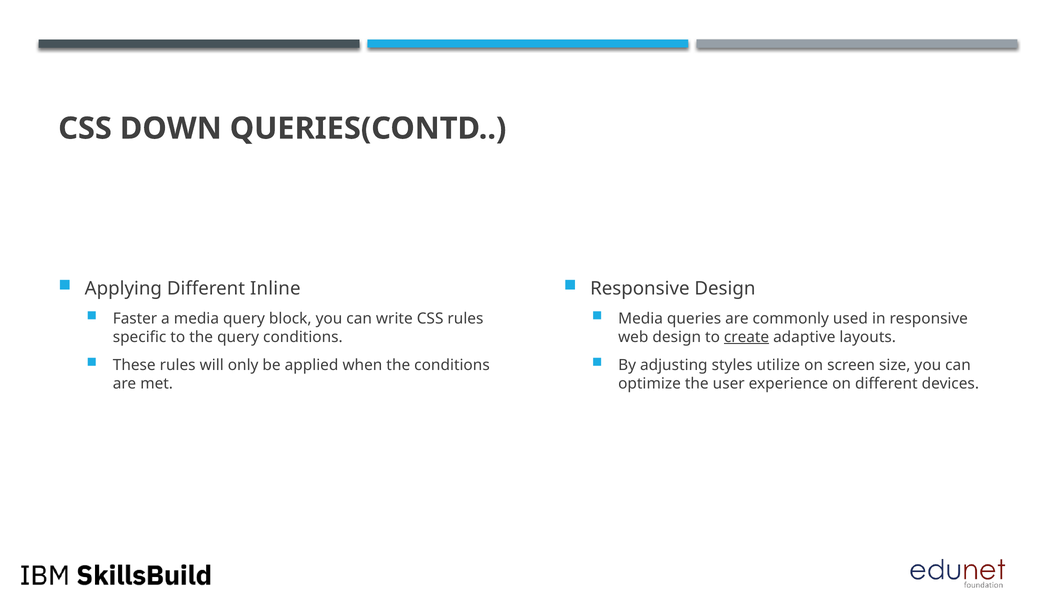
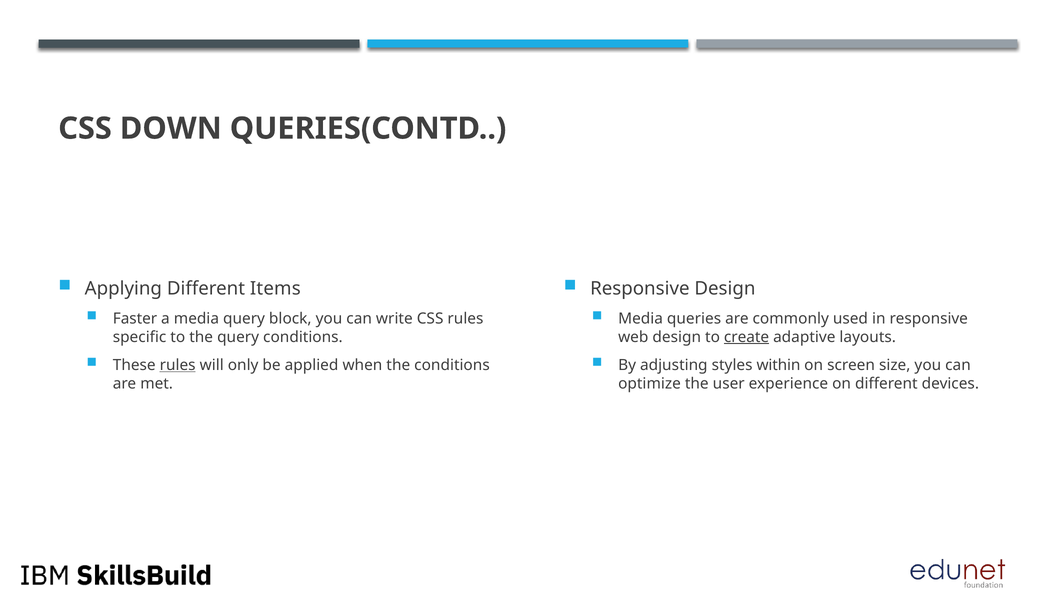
Inline: Inline -> Items
rules at (178, 365) underline: none -> present
utilize: utilize -> within
